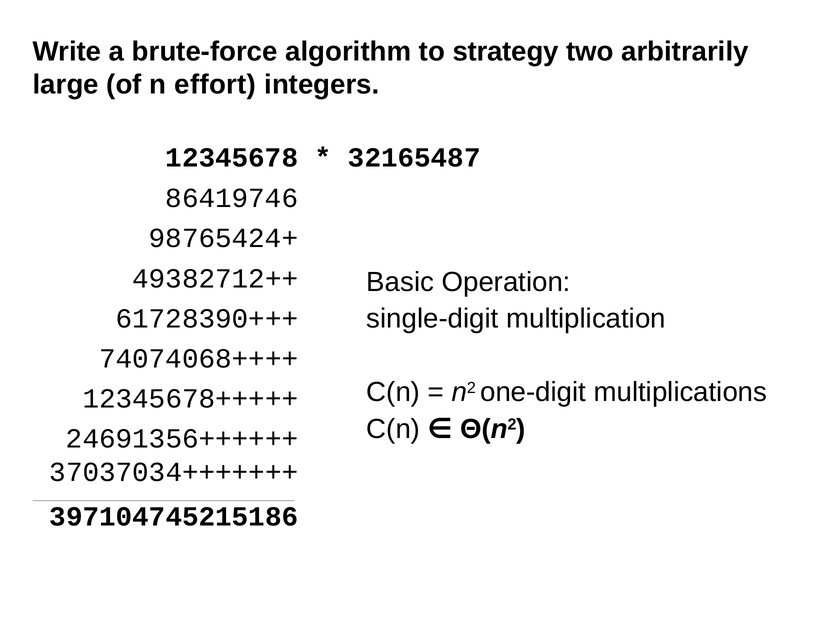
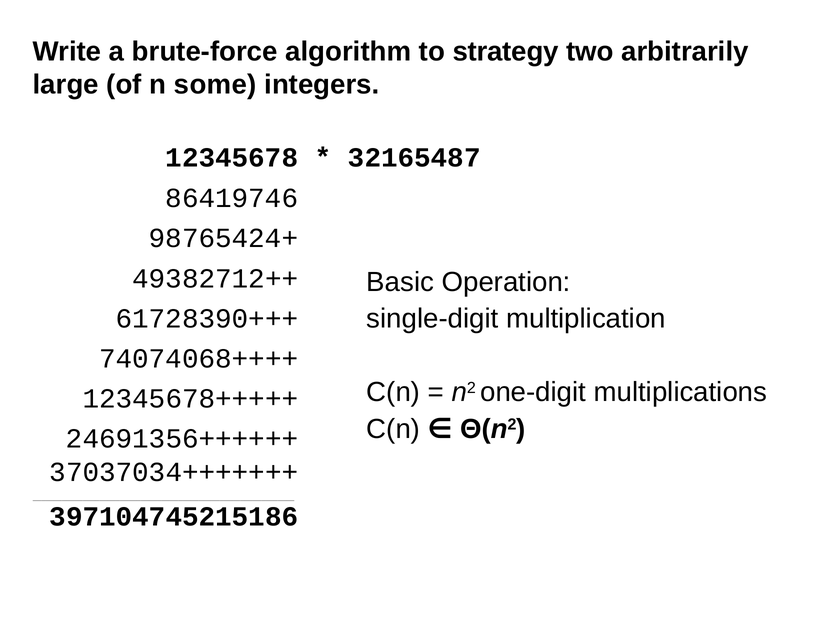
effort: effort -> some
